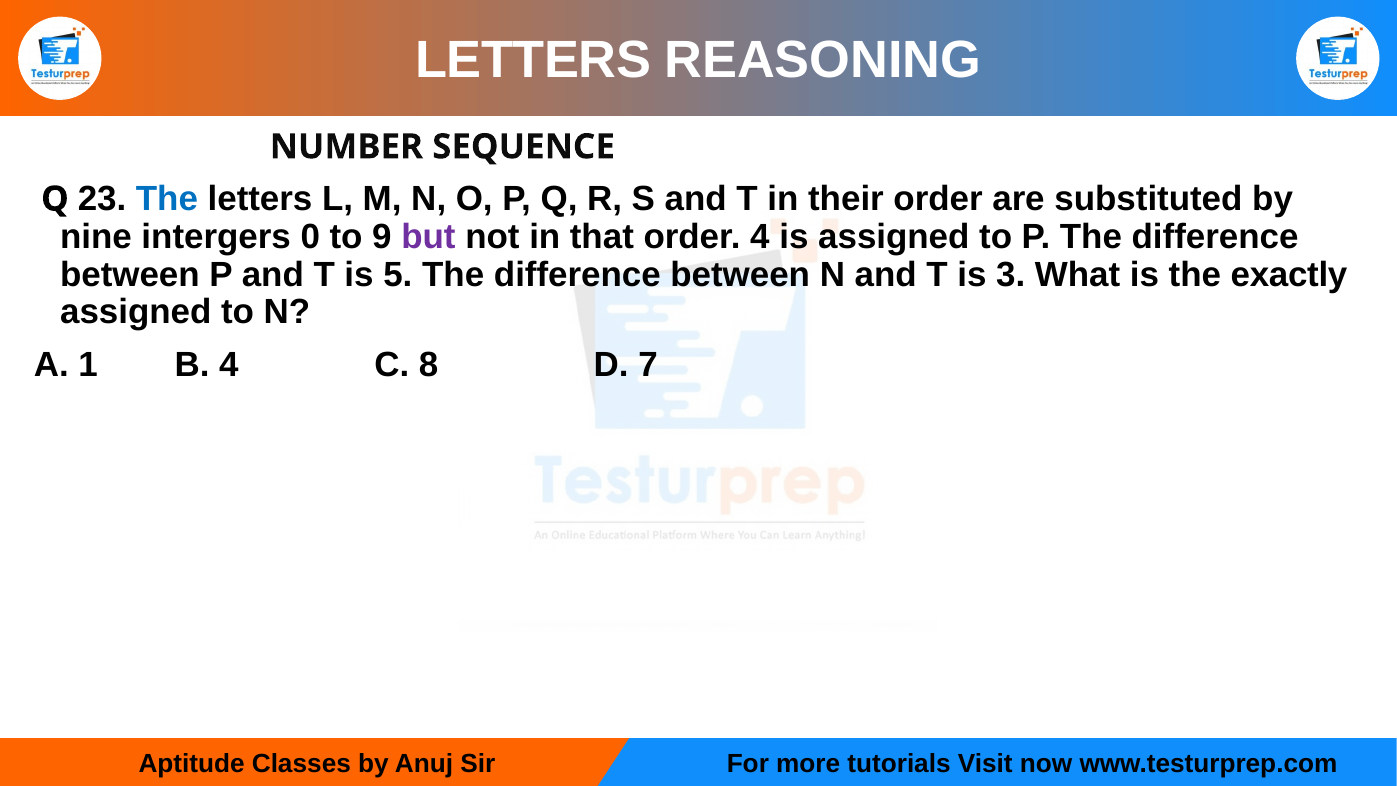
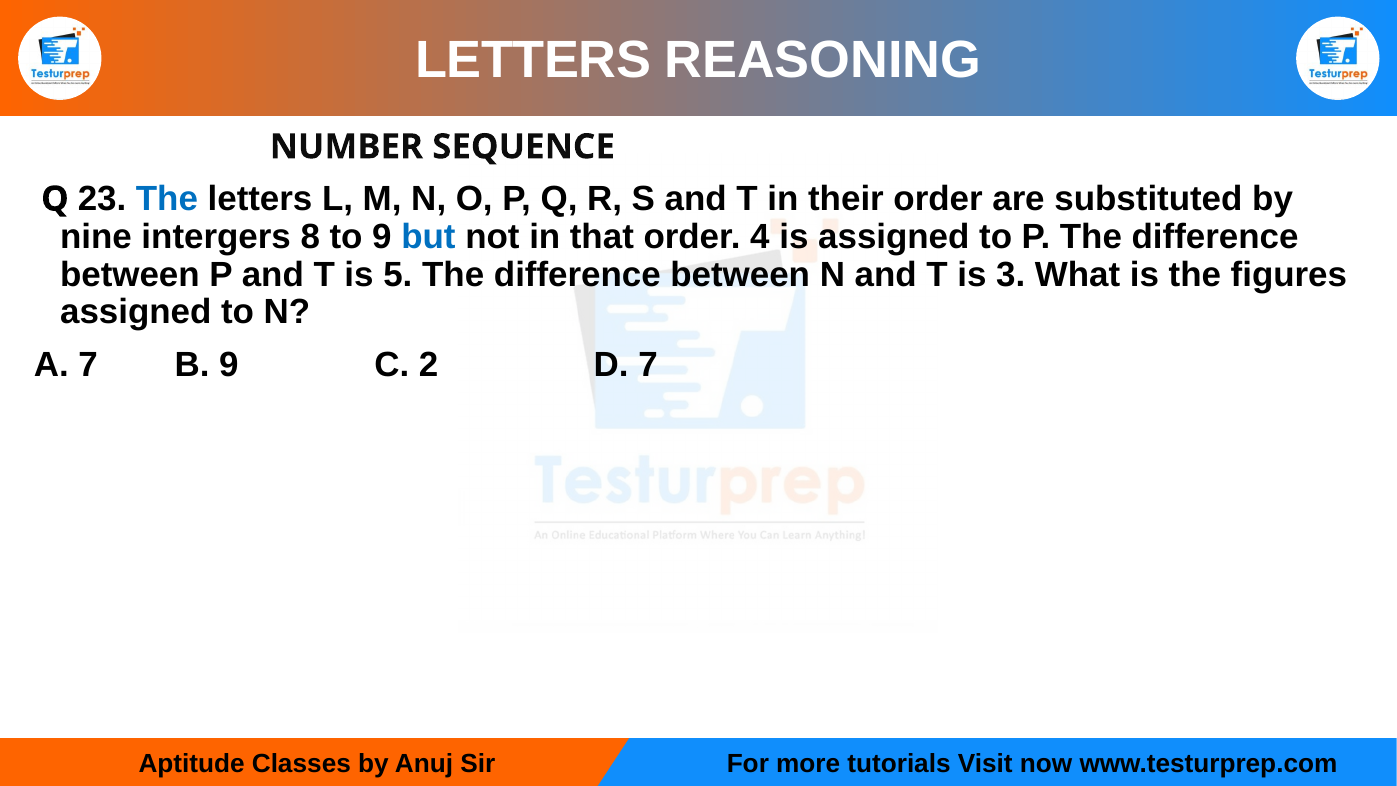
0: 0 -> 8
but colour: purple -> blue
exactly: exactly -> figures
A 1: 1 -> 7
B 4: 4 -> 9
8: 8 -> 2
